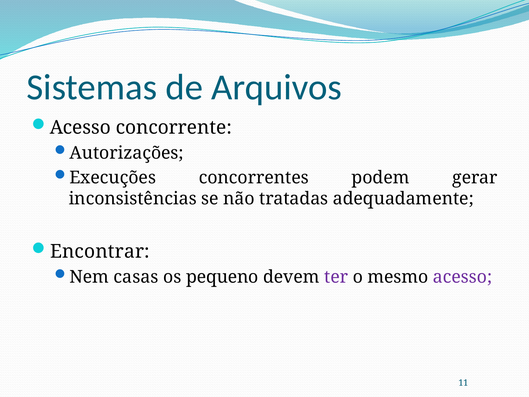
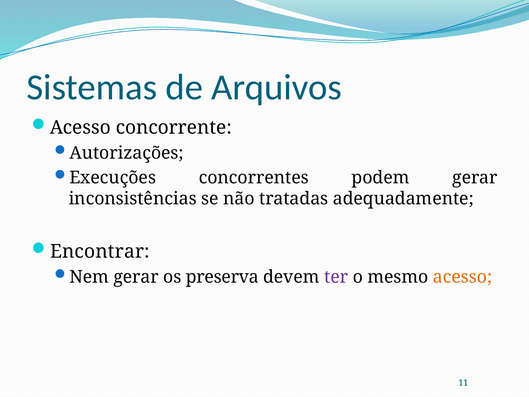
Nem casas: casas -> gerar
pequeno: pequeno -> preserva
acesso at (463, 277) colour: purple -> orange
